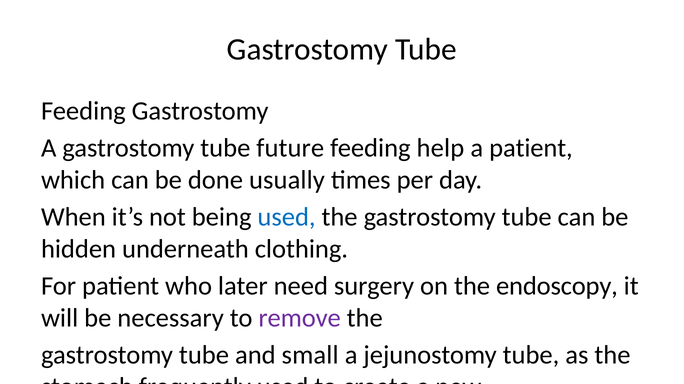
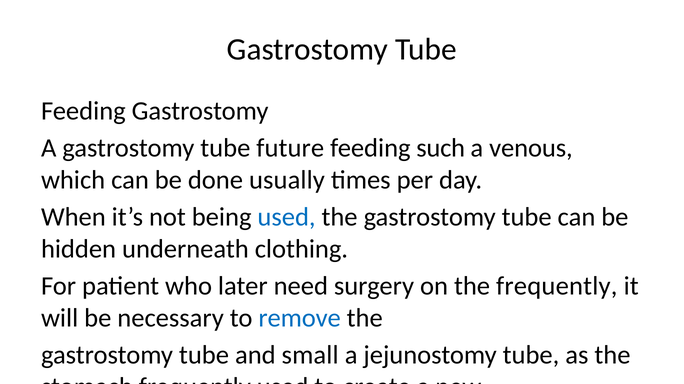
help: help -> such
a patient: patient -> venous
the endoscopy: endoscopy -> frequently
remove colour: purple -> blue
